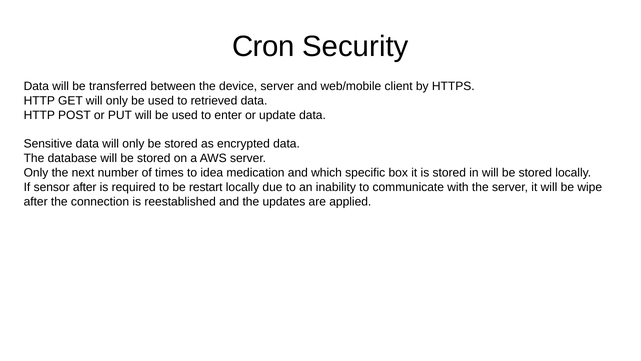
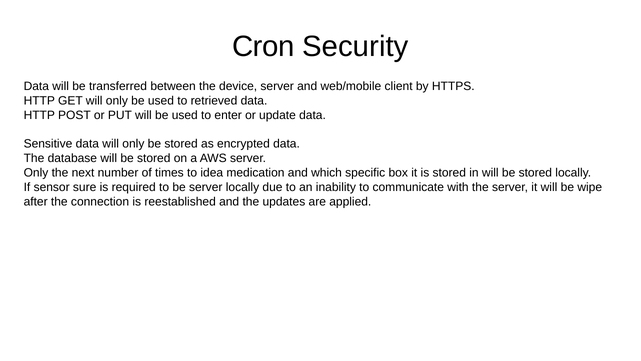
sensor after: after -> sure
be restart: restart -> server
